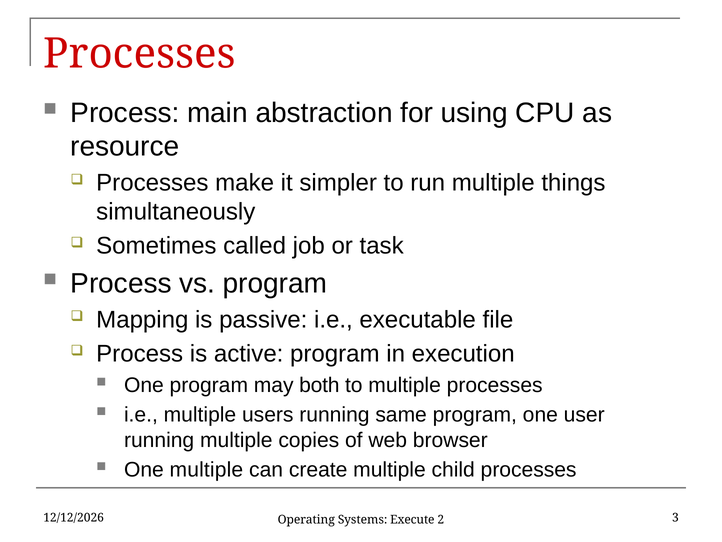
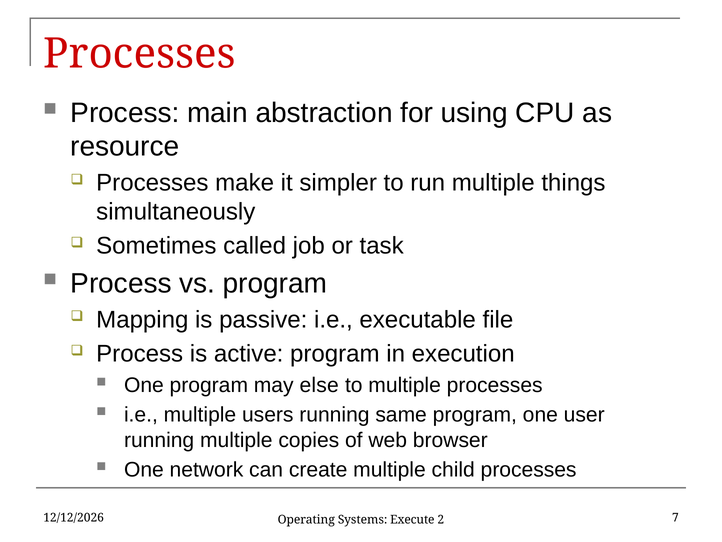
both: both -> else
One multiple: multiple -> network
3: 3 -> 7
